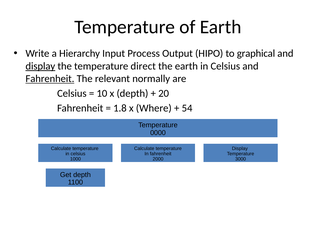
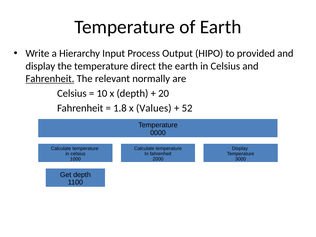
graphical: graphical -> provided
display at (40, 66) underline: present -> none
Where: Where -> Values
54: 54 -> 52
